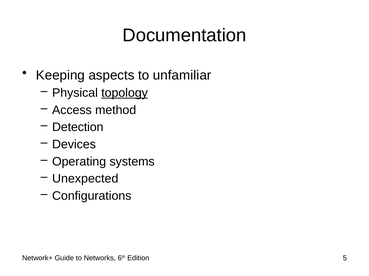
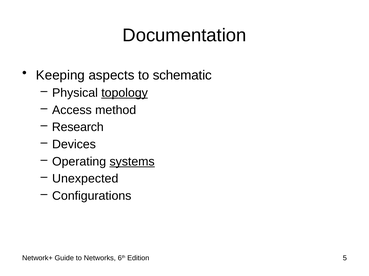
unfamiliar: unfamiliar -> schematic
Detection: Detection -> Research
systems underline: none -> present
